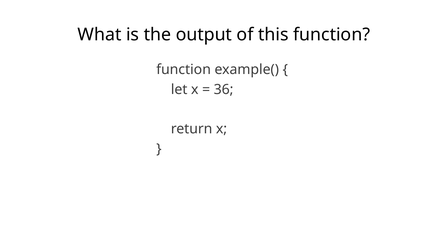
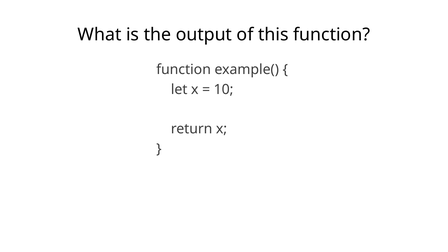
36: 36 -> 10
